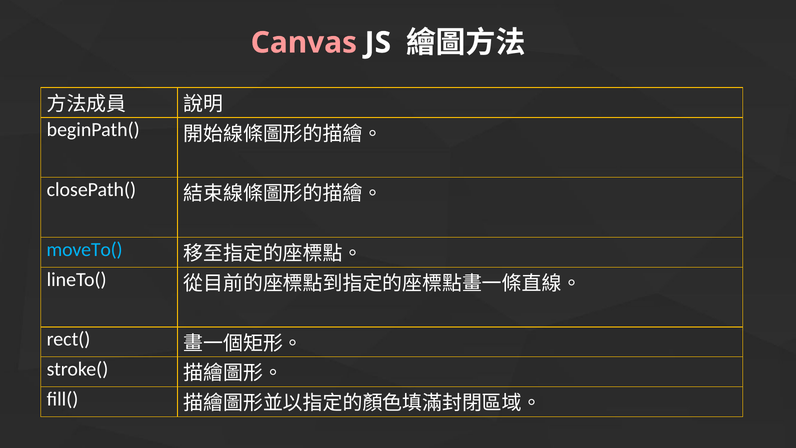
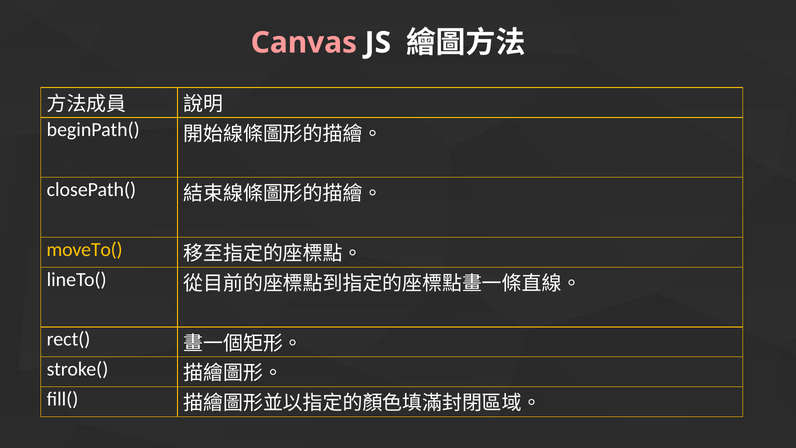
moveTo( colour: light blue -> yellow
